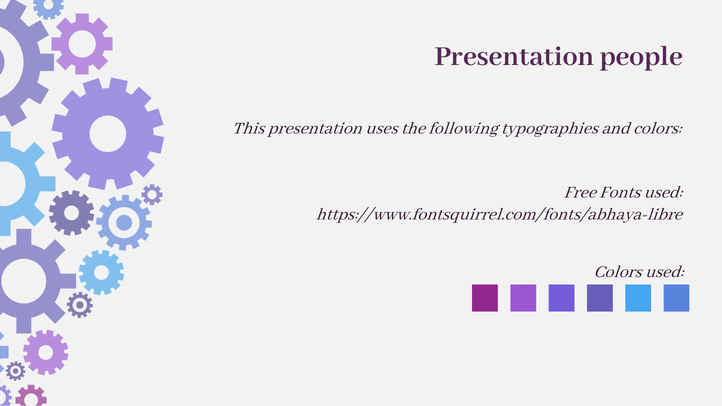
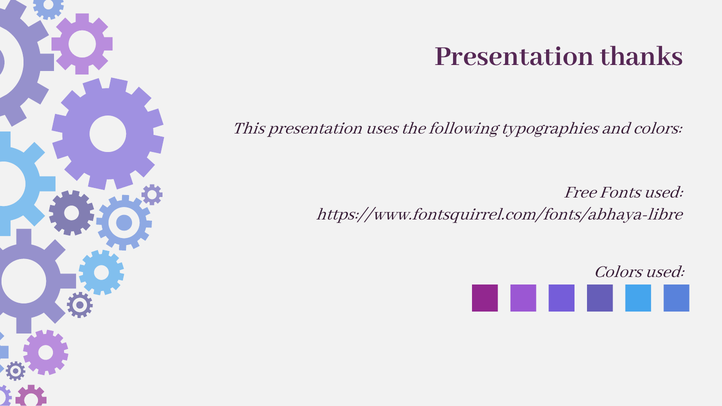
people: people -> thanks
